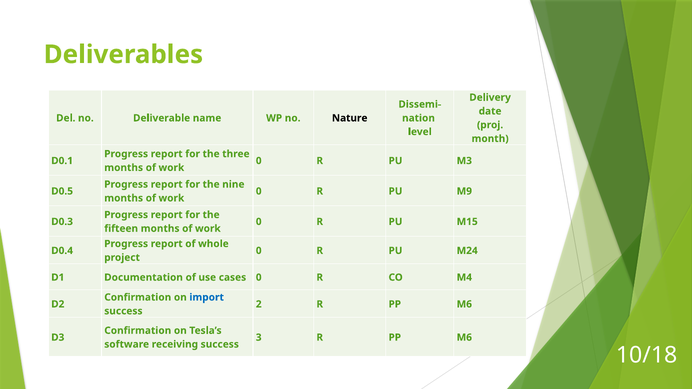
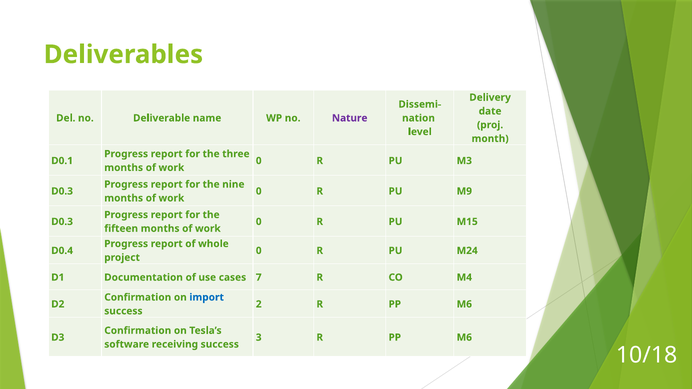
Nature colour: black -> purple
D0.5 at (62, 191): D0.5 -> D0.3
cases 0: 0 -> 7
